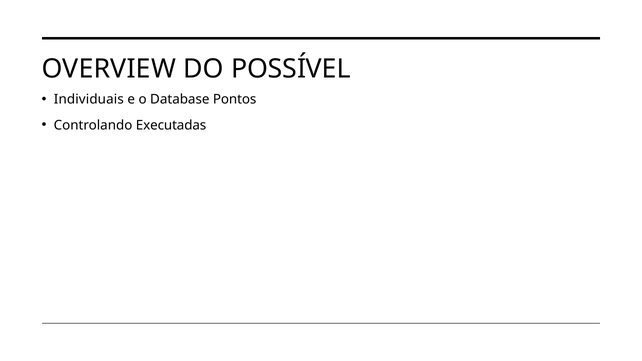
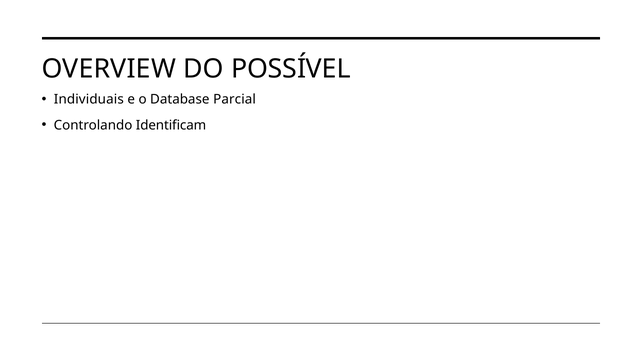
Pontos: Pontos -> Parcial
Executadas: Executadas -> Identificam
